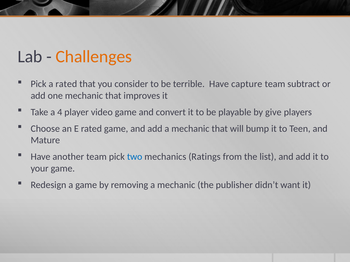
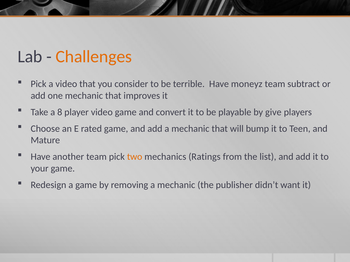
a rated: rated -> video
capture: capture -> moneyz
4: 4 -> 8
two colour: blue -> orange
